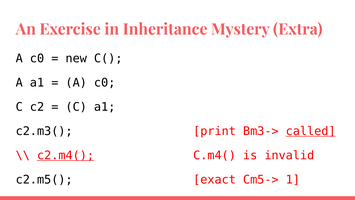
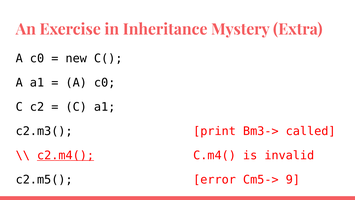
called underline: present -> none
exact: exact -> error
1: 1 -> 9
